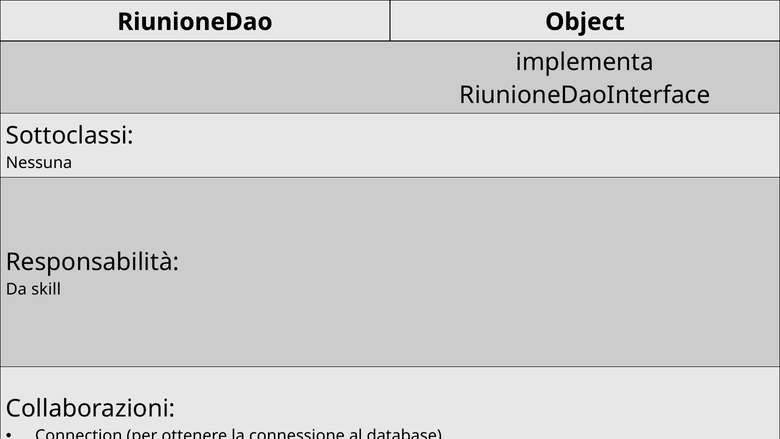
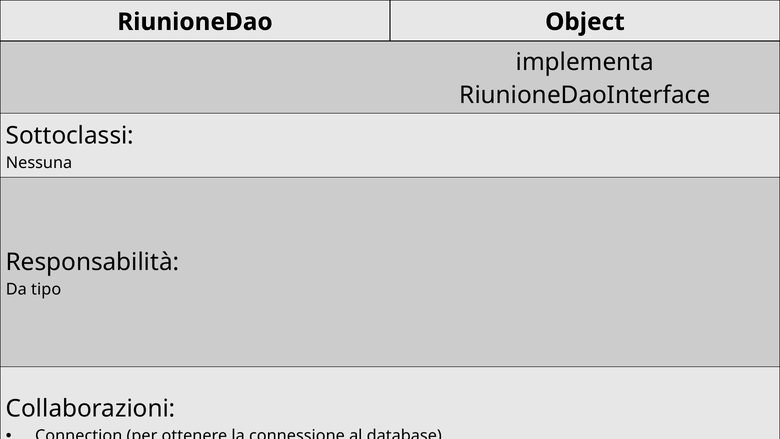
skill: skill -> tipo
